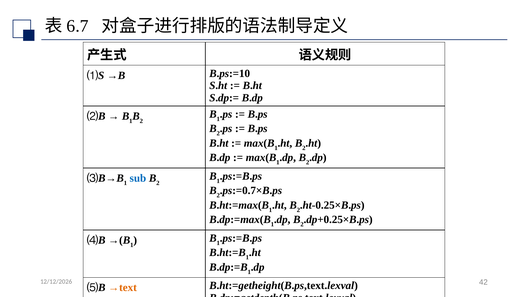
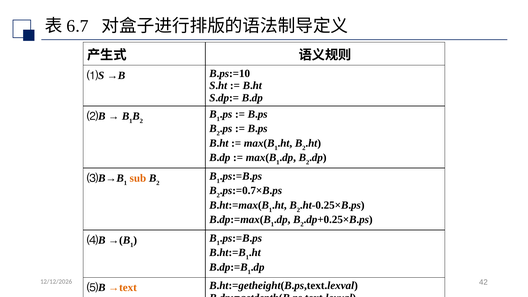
sub colour: blue -> orange
